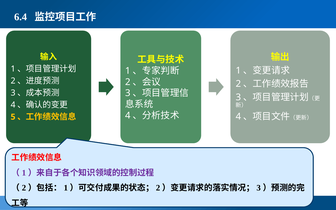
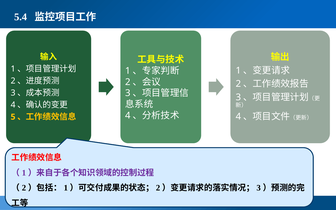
6.4: 6.4 -> 5.4
